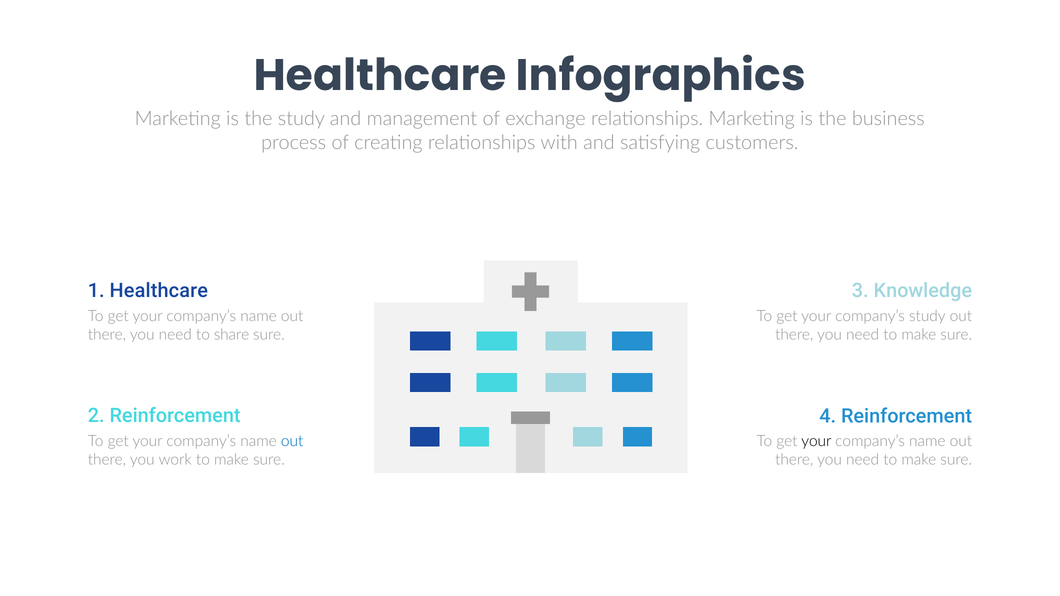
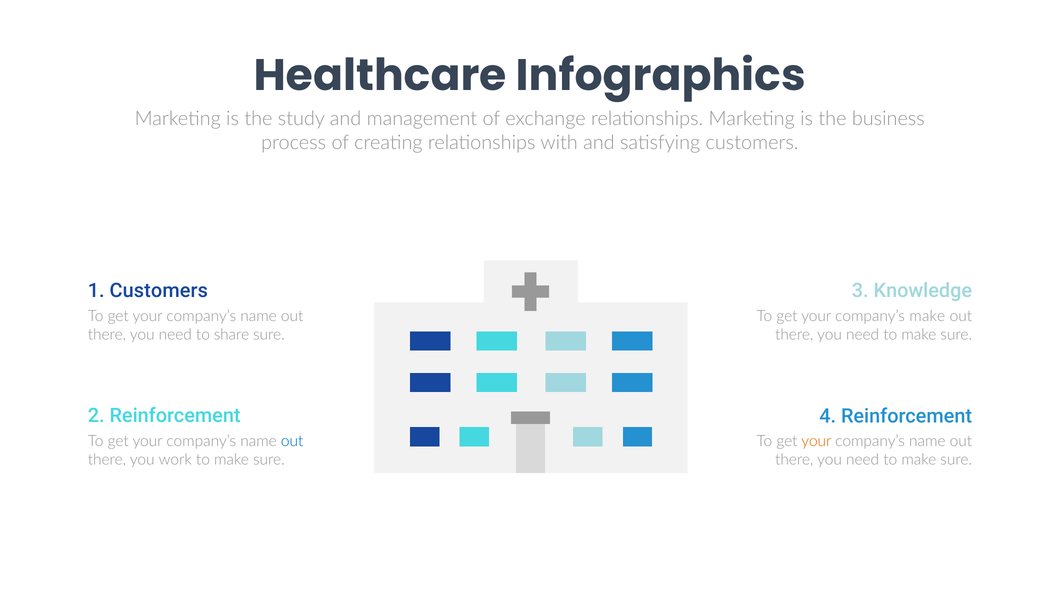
1 Healthcare: Healthcare -> Customers
company’s study: study -> make
your at (816, 442) colour: black -> orange
